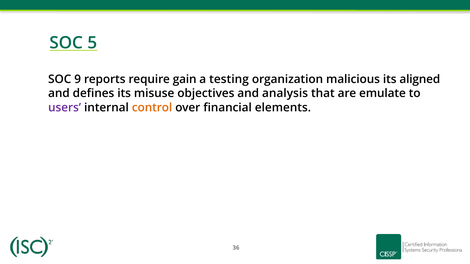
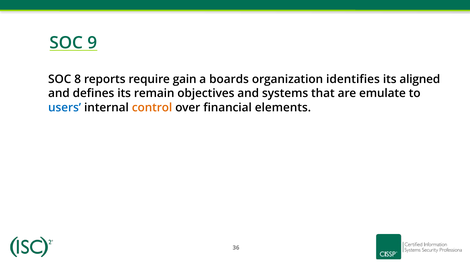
5: 5 -> 9
9: 9 -> 8
testing: testing -> boards
malicious: malicious -> identifies
misuse: misuse -> remain
analysis: analysis -> systems
users colour: purple -> blue
